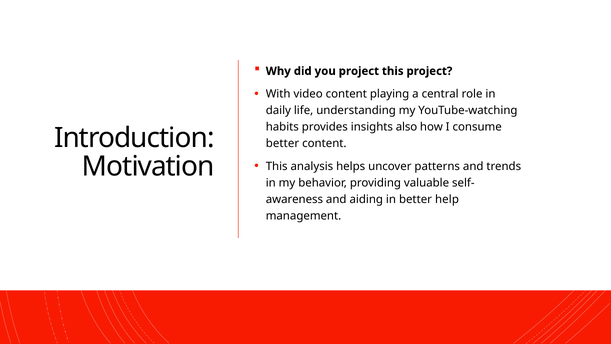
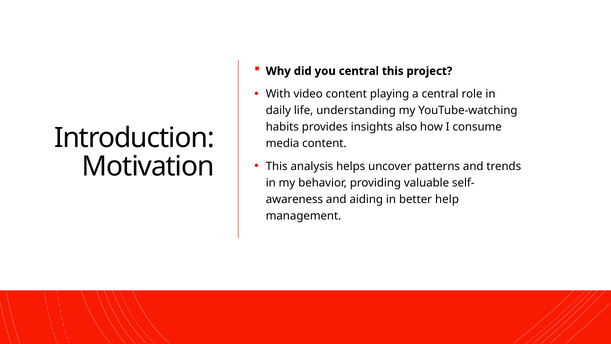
you project: project -> central
better at (282, 143): better -> media
